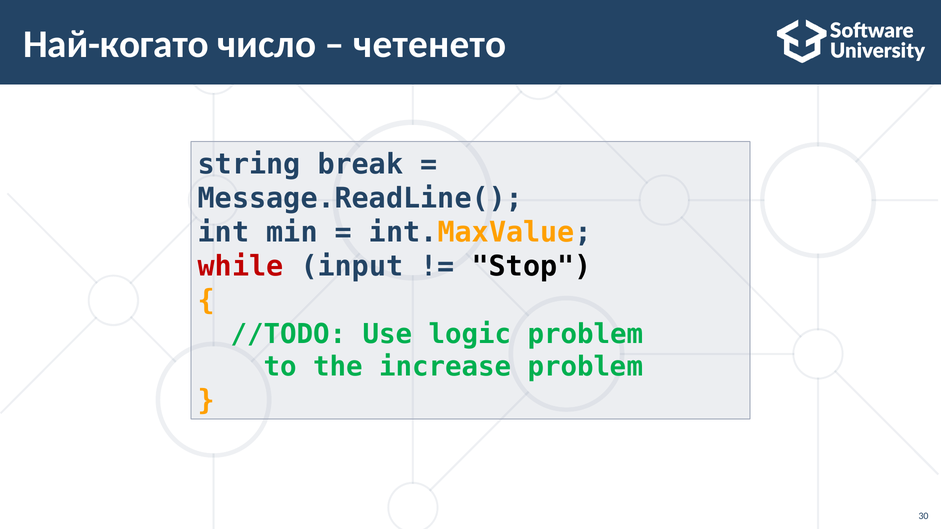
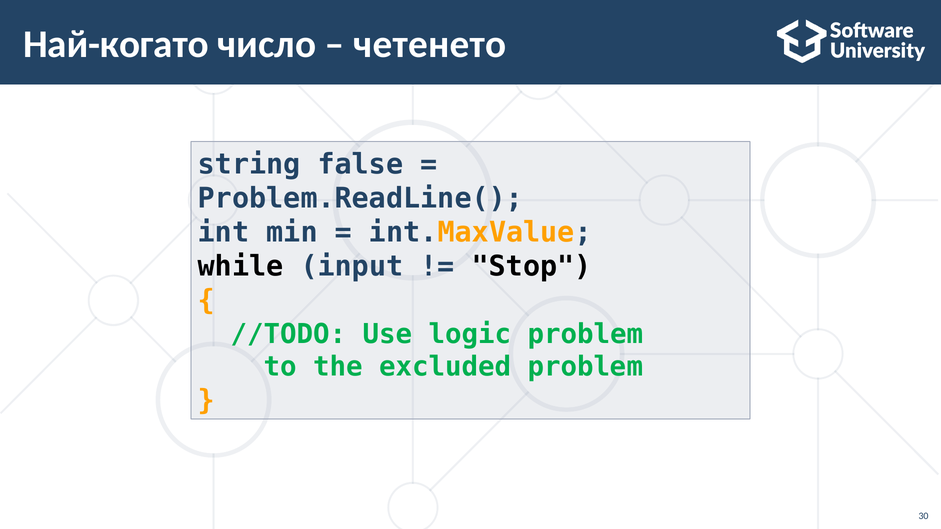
break: break -> false
Message.ReadLine(: Message.ReadLine( -> Problem.ReadLine(
while colour: red -> black
increase: increase -> excluded
